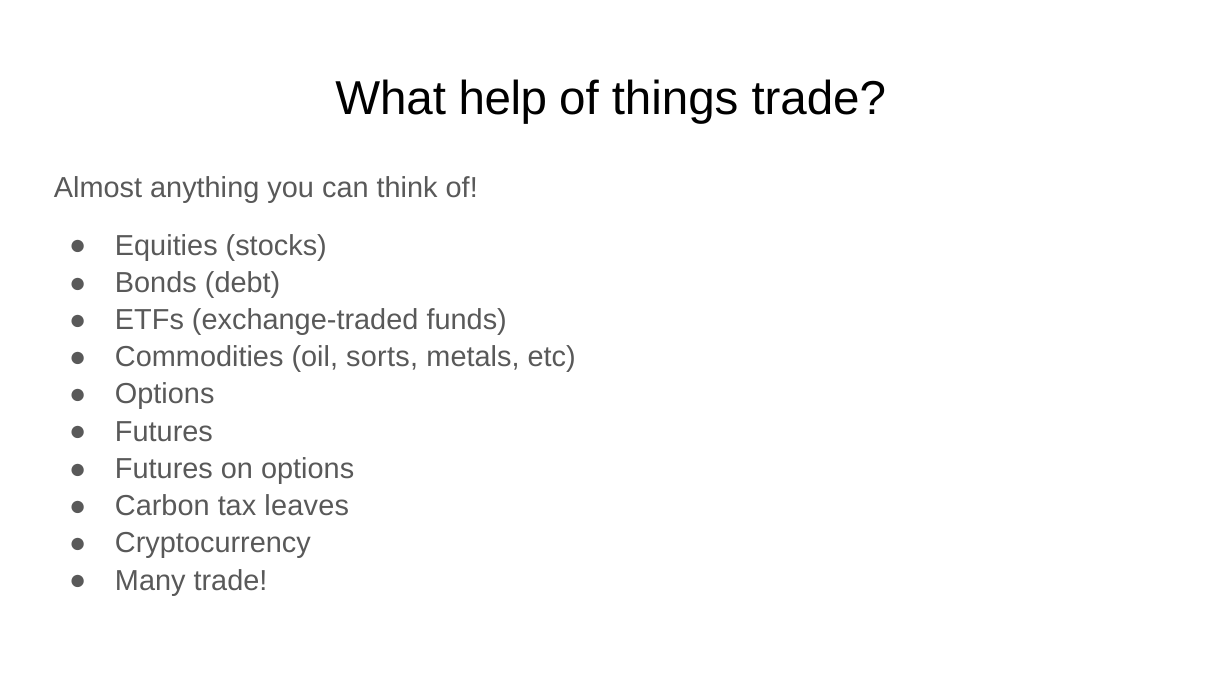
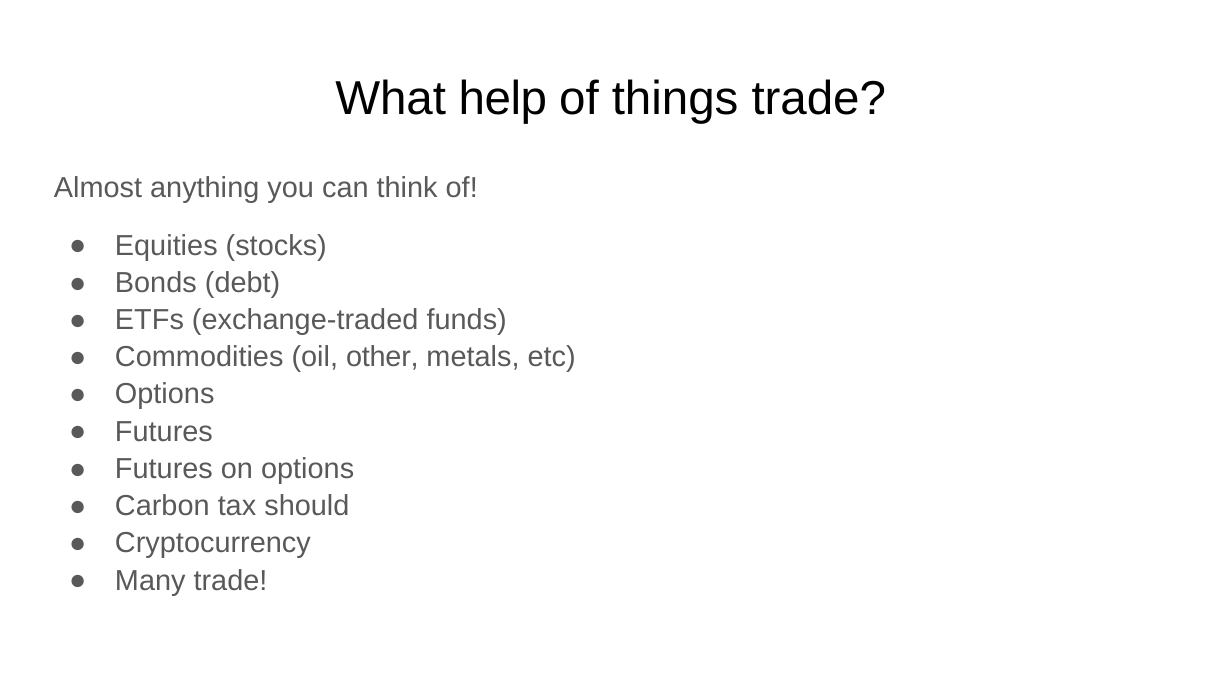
sorts: sorts -> other
leaves: leaves -> should
